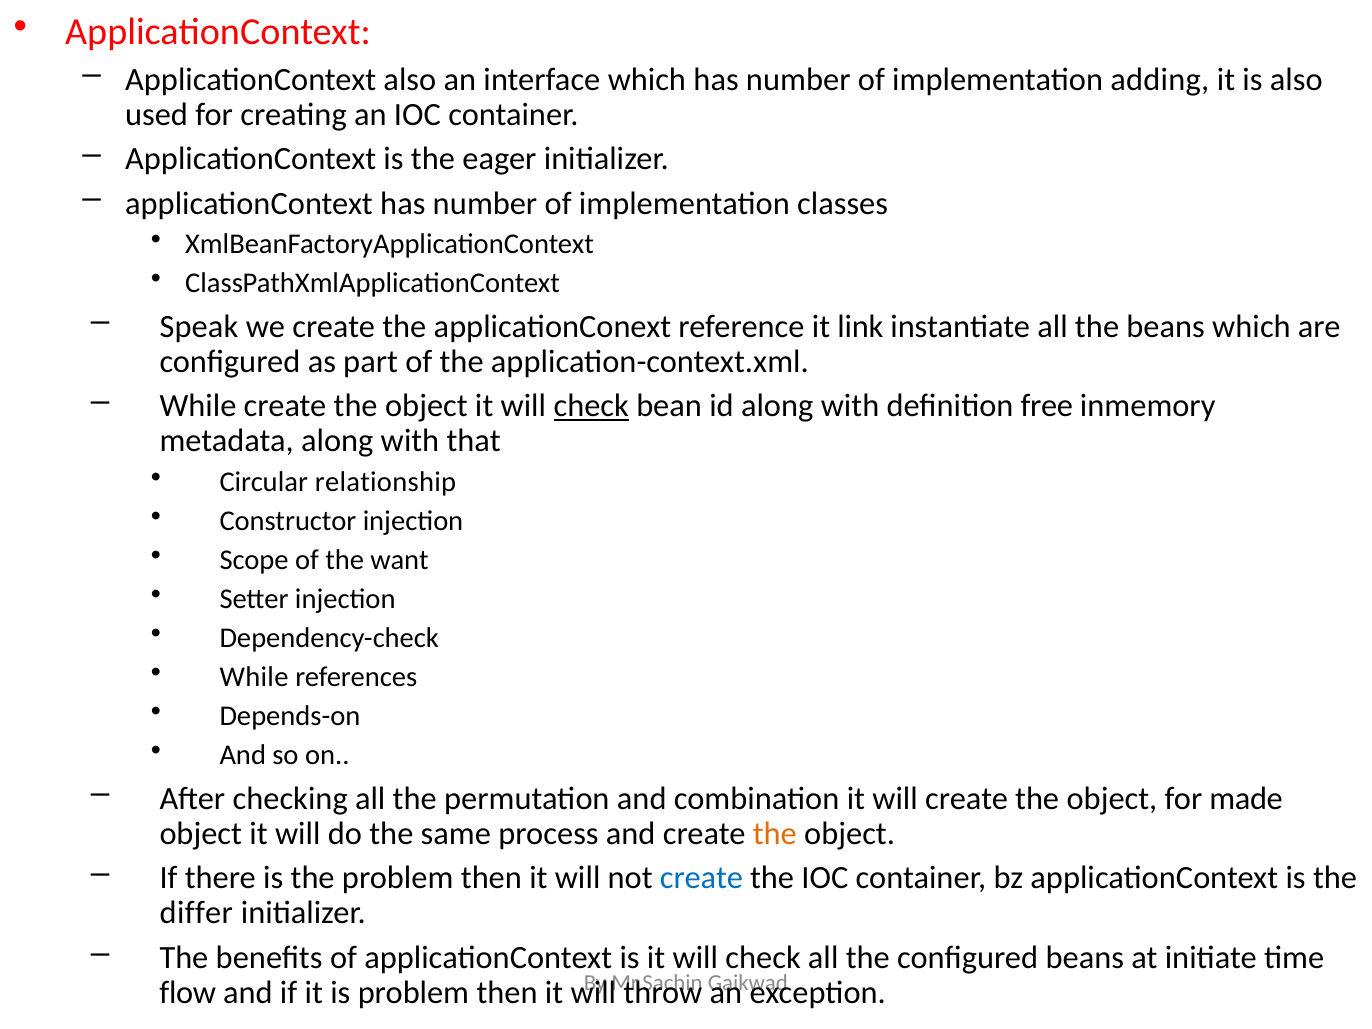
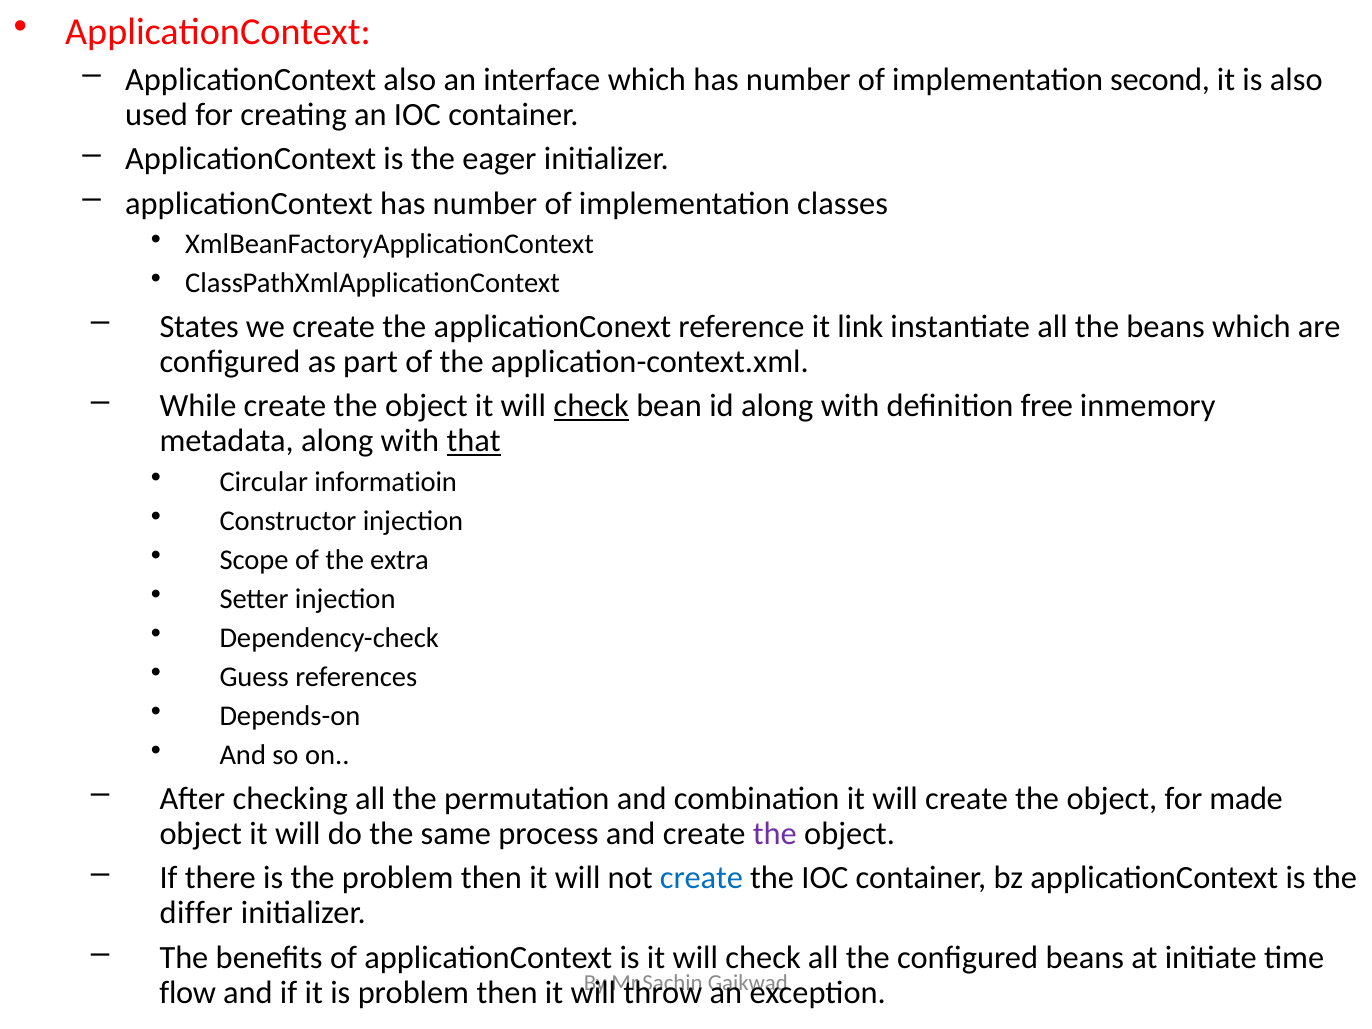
adding: adding -> second
Speak: Speak -> States
that underline: none -> present
relationship: relationship -> informatioin
want: want -> extra
While at (254, 677): While -> Guess
the at (775, 834) colour: orange -> purple
